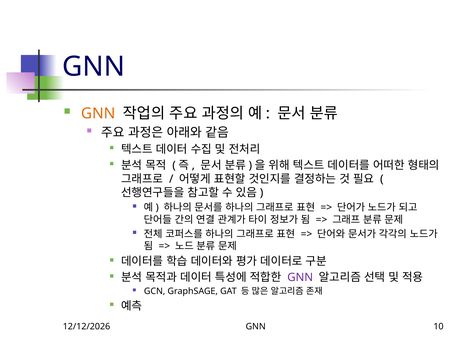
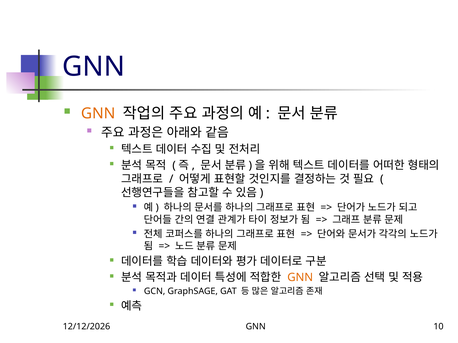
GNN at (300, 278) colour: purple -> orange
